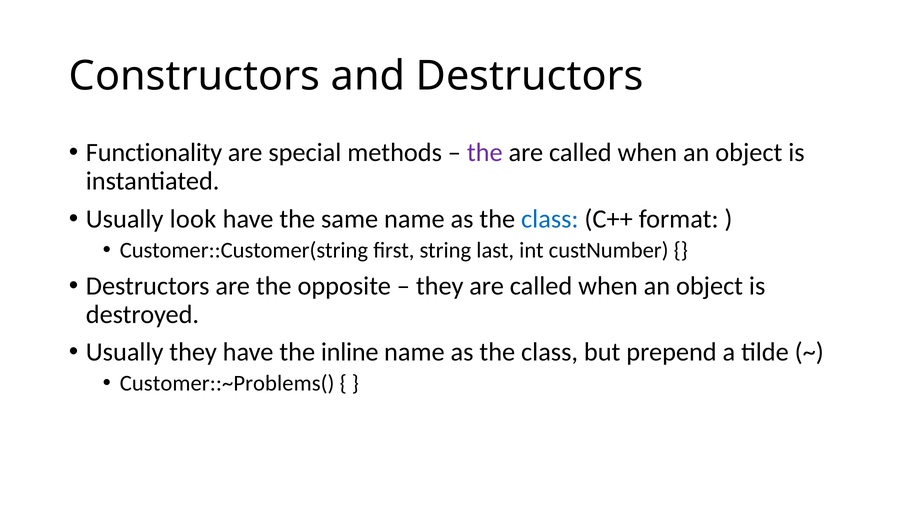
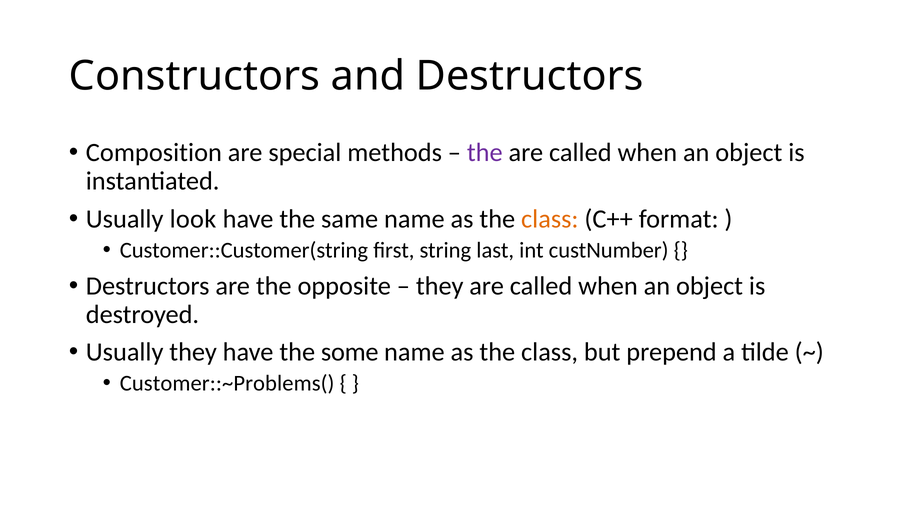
Functionality: Functionality -> Composition
class at (550, 219) colour: blue -> orange
inline: inline -> some
